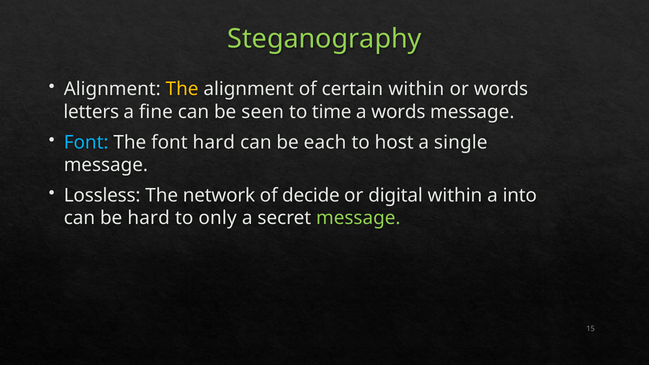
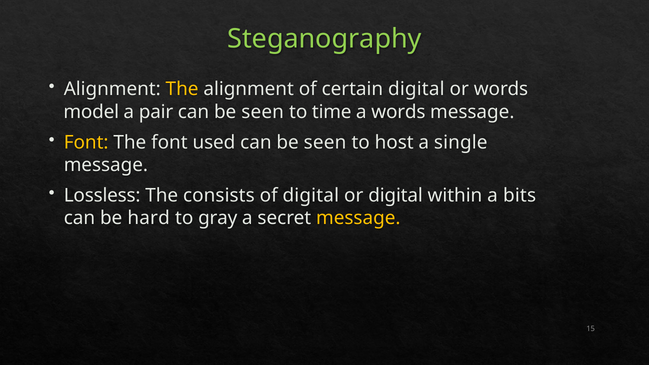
certain within: within -> digital
letters: letters -> model
fine: fine -> pair
Font at (86, 142) colour: light blue -> yellow
font hard: hard -> used
each at (325, 142): each -> seen
network: network -> consists
of decide: decide -> digital
into: into -> bits
only: only -> gray
message at (358, 218) colour: light green -> yellow
